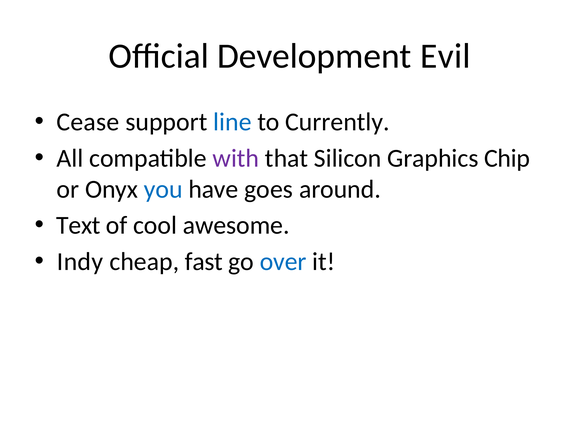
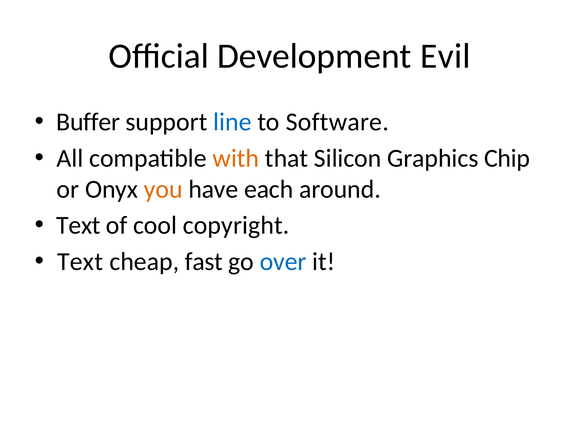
Cease: Cease -> Buffer
Currently: Currently -> Software
with colour: purple -> orange
you colour: blue -> orange
goes: goes -> each
awesome: awesome -> copyright
Indy at (80, 261): Indy -> Text
